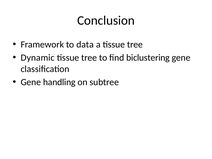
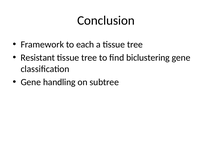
data: data -> each
Dynamic: Dynamic -> Resistant
